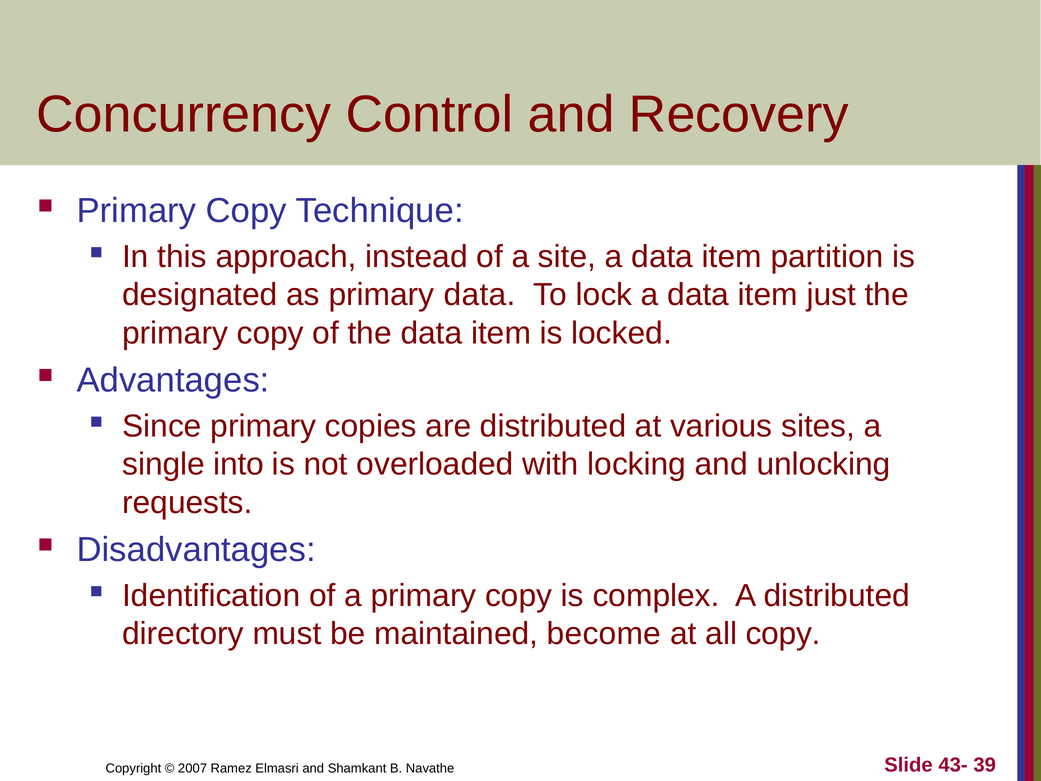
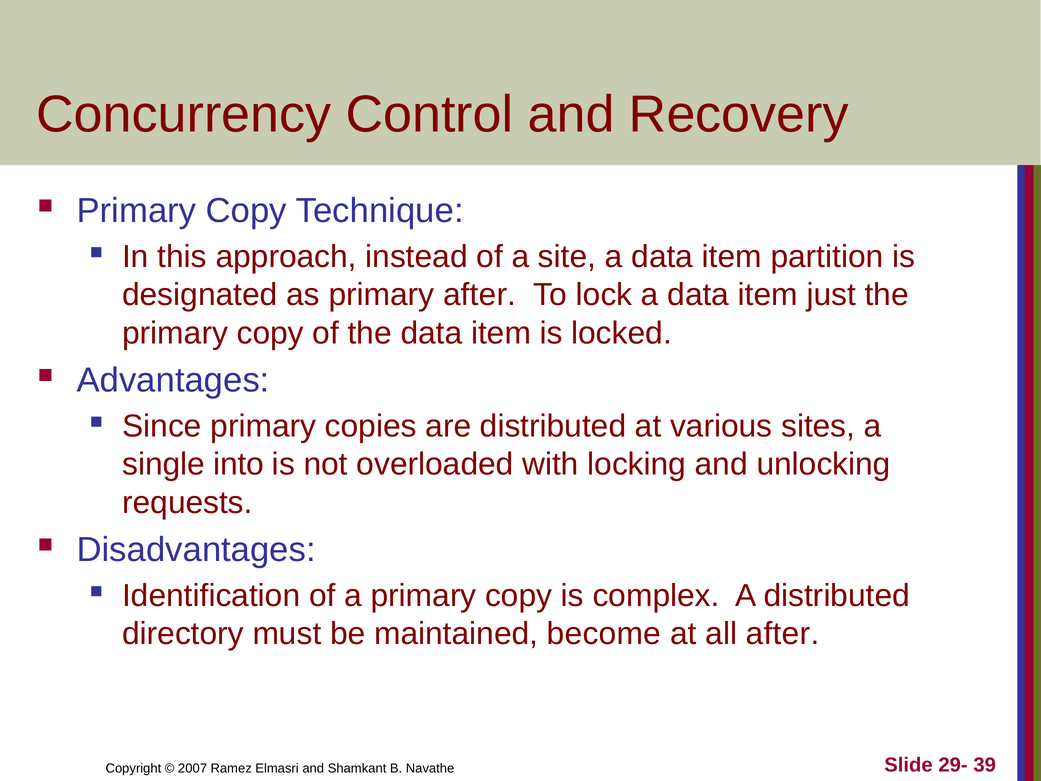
primary data: data -> after
all copy: copy -> after
43-: 43- -> 29-
